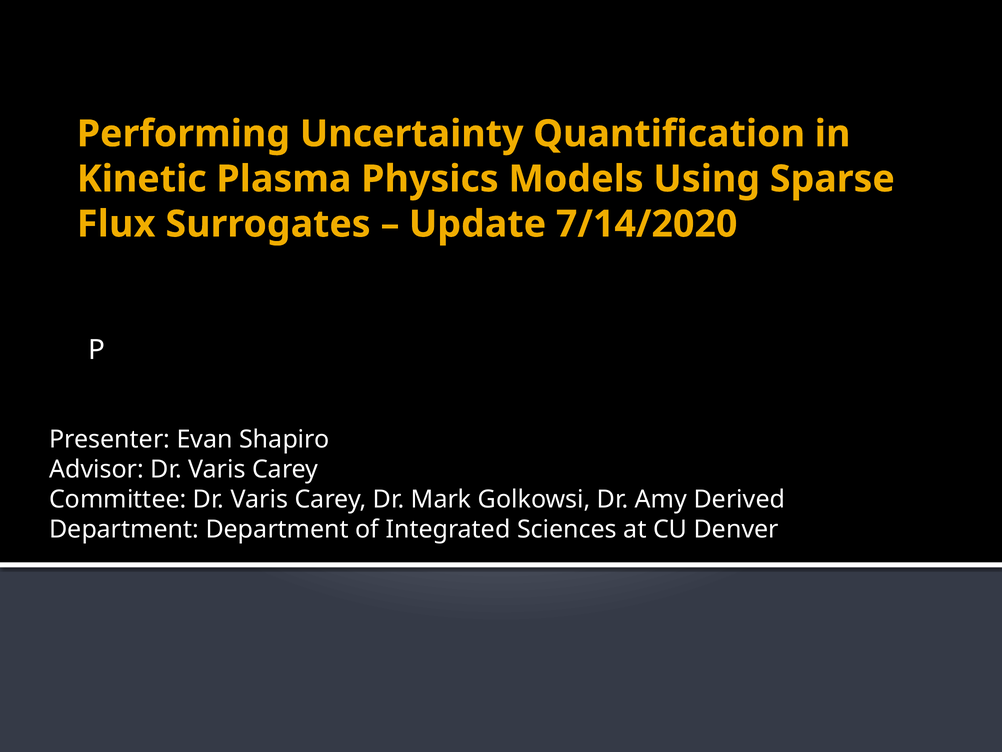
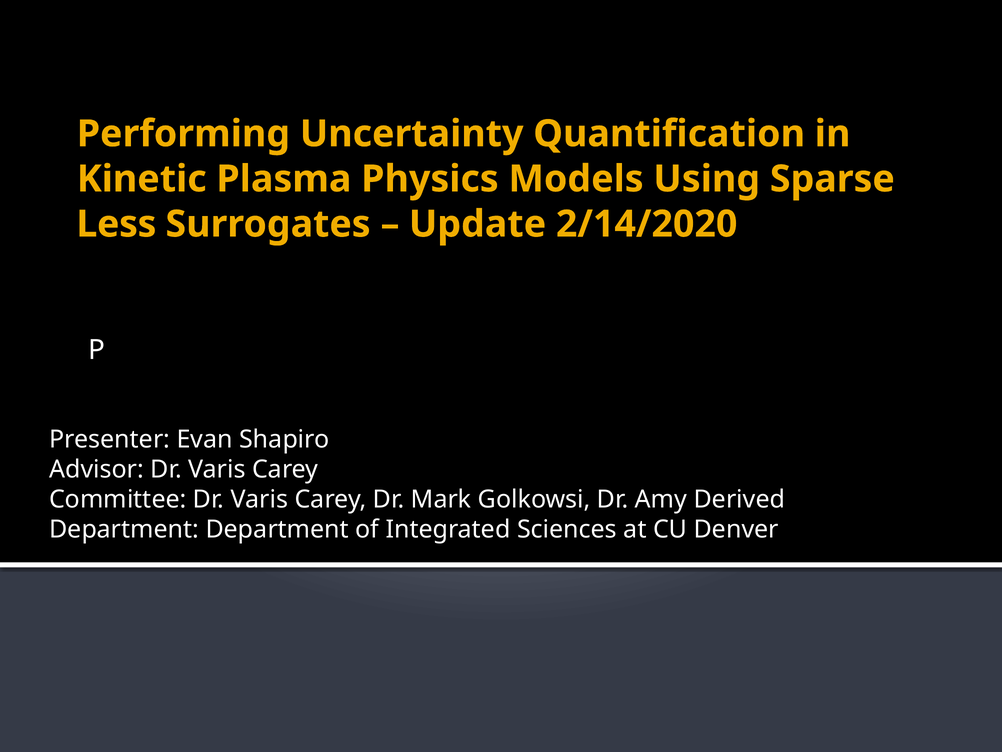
Flux: Flux -> Less
7/14/2020: 7/14/2020 -> 2/14/2020
